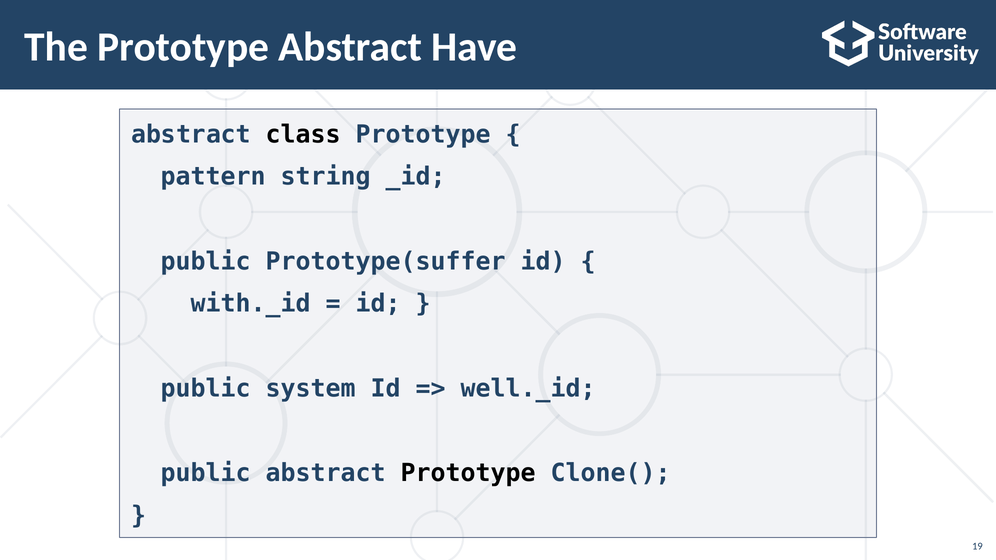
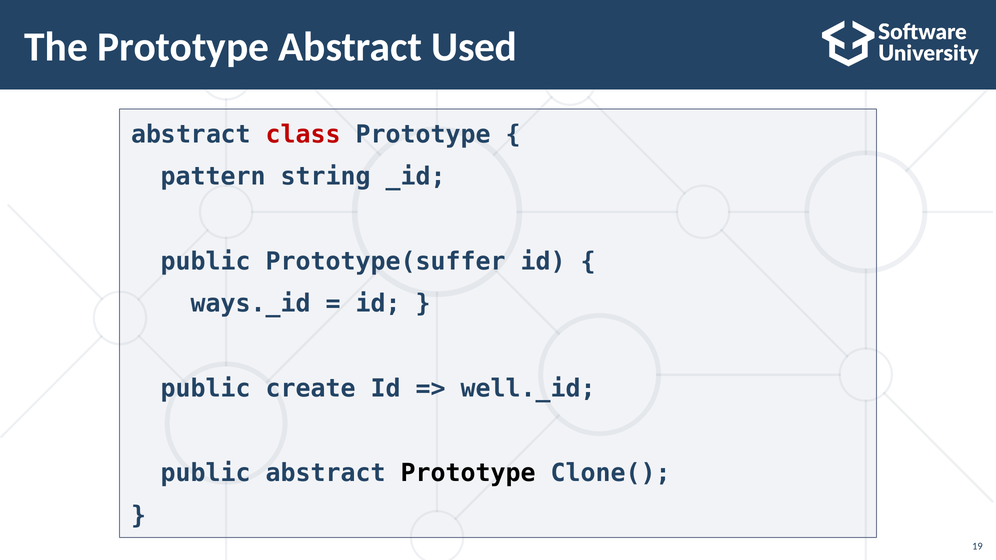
Have: Have -> Used
class colour: black -> red
with._id: with._id -> ways._id
system: system -> create
